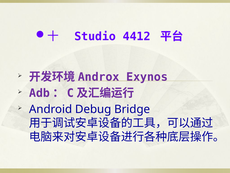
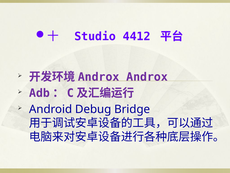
Exynos: Exynos -> Androx
